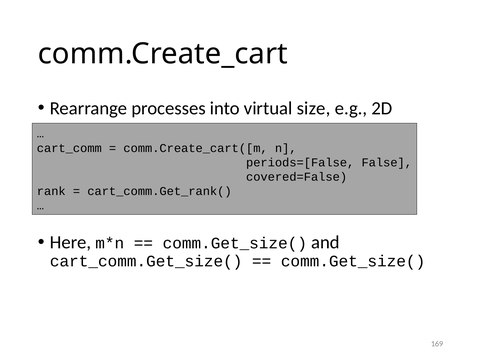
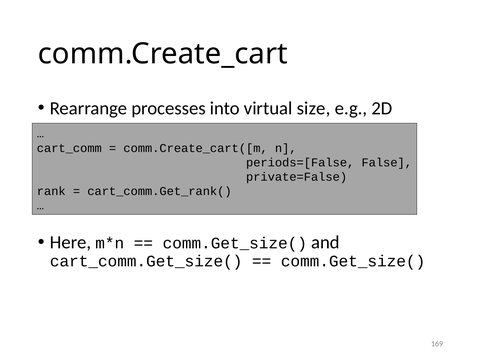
covered=False: covered=False -> private=False
